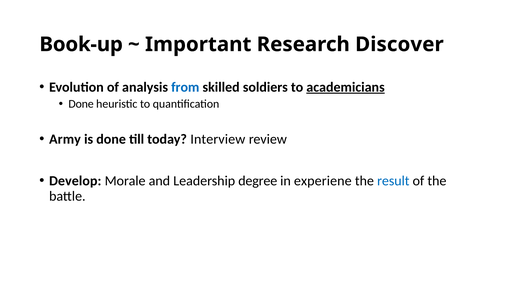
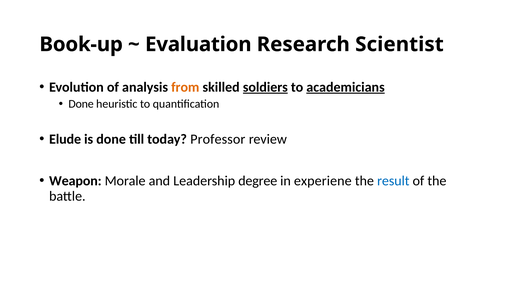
Important: Important -> Evaluation
Discover: Discover -> Scientist
from colour: blue -> orange
soldiers underline: none -> present
Army: Army -> Elude
Interview: Interview -> Professor
Develop: Develop -> Weapon
